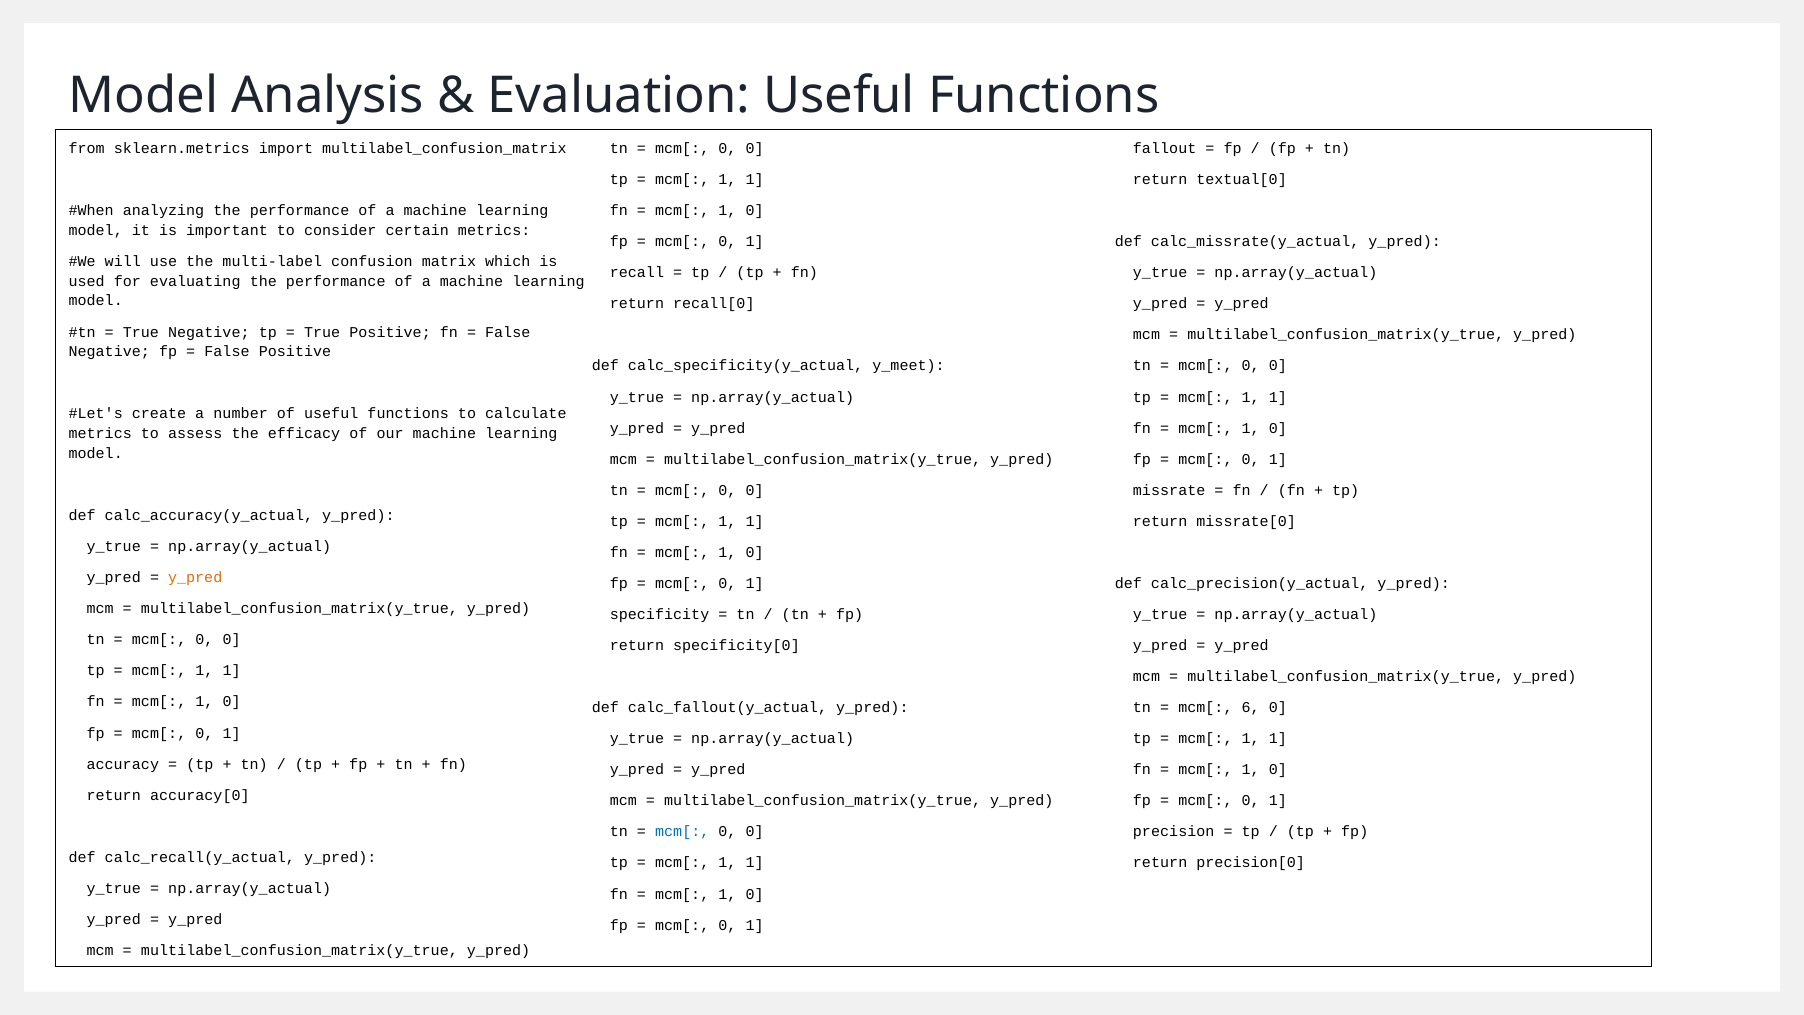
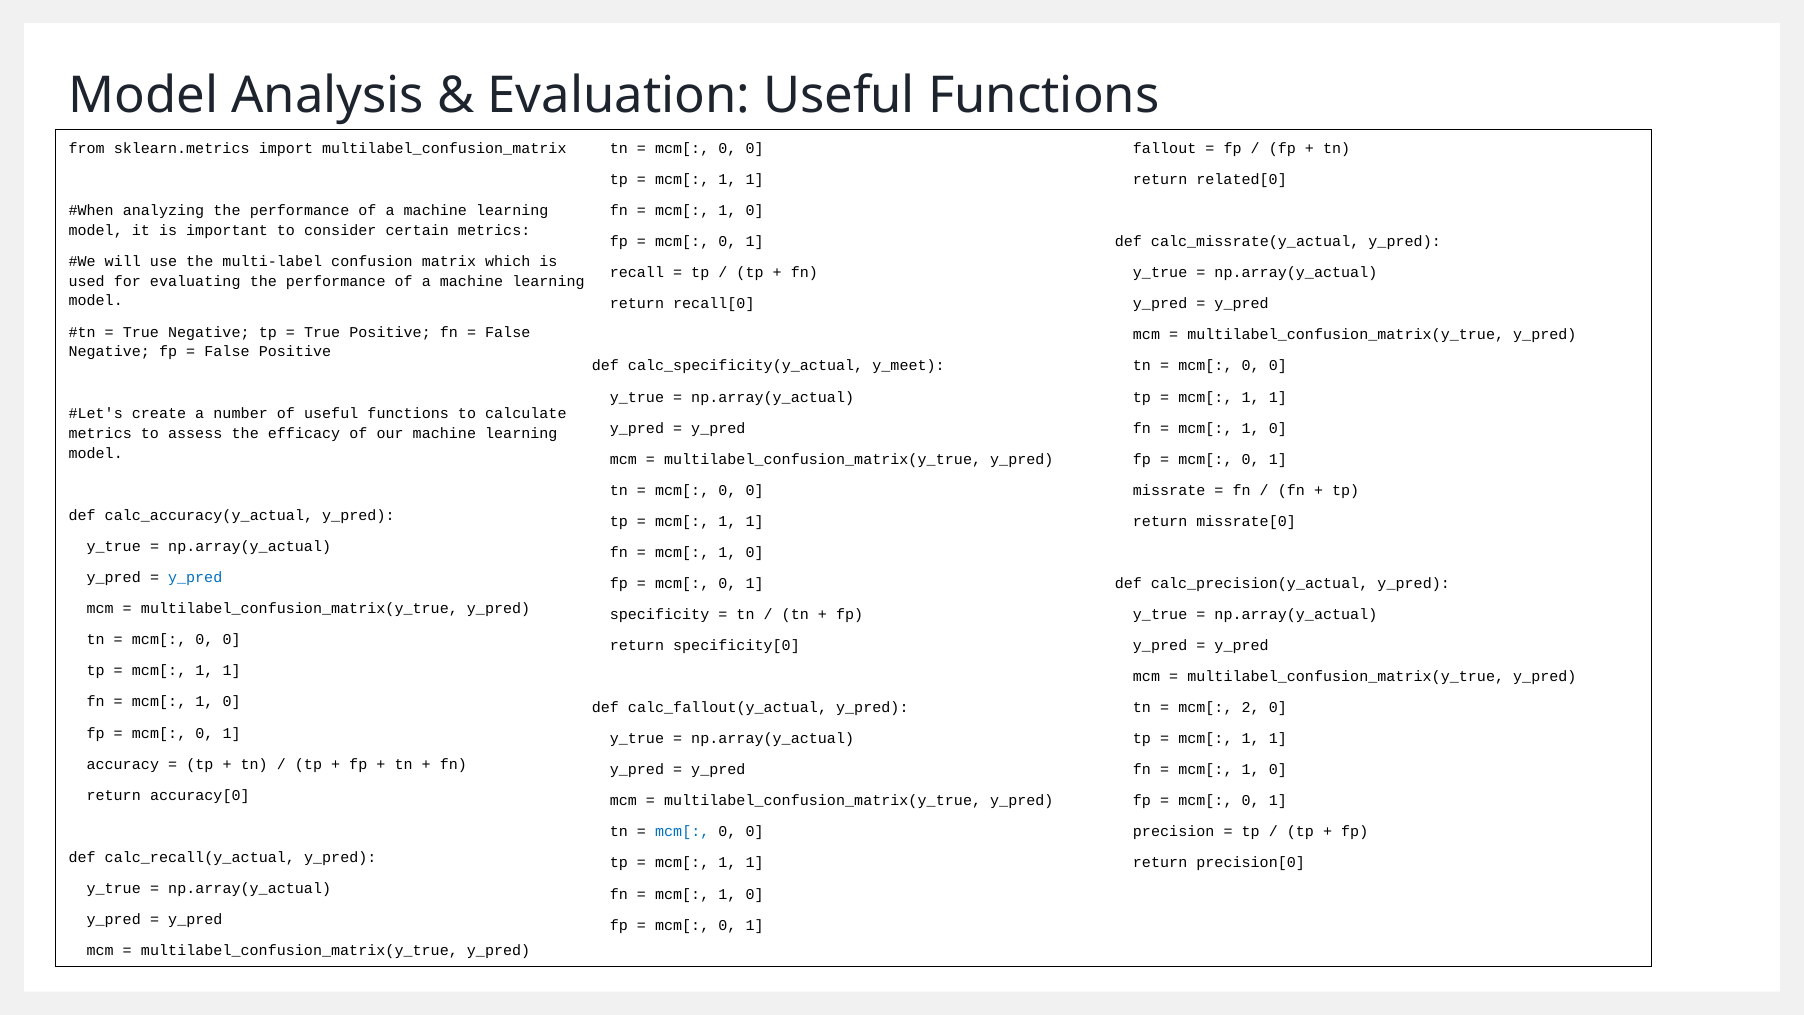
textual[0: textual[0 -> related[0
y_pred at (195, 578) colour: orange -> blue
6: 6 -> 2
